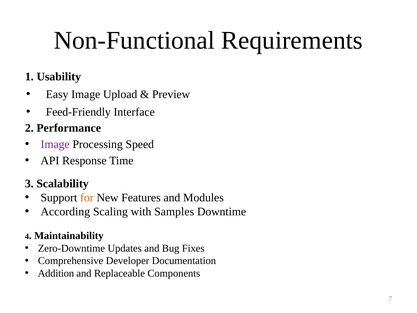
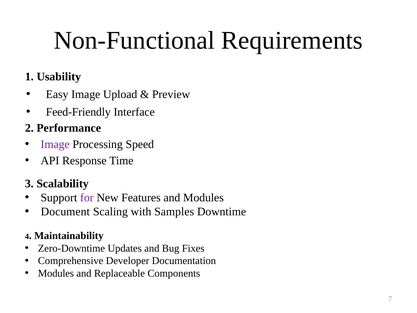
for colour: orange -> purple
According: According -> Document
Addition at (56, 273): Addition -> Modules
